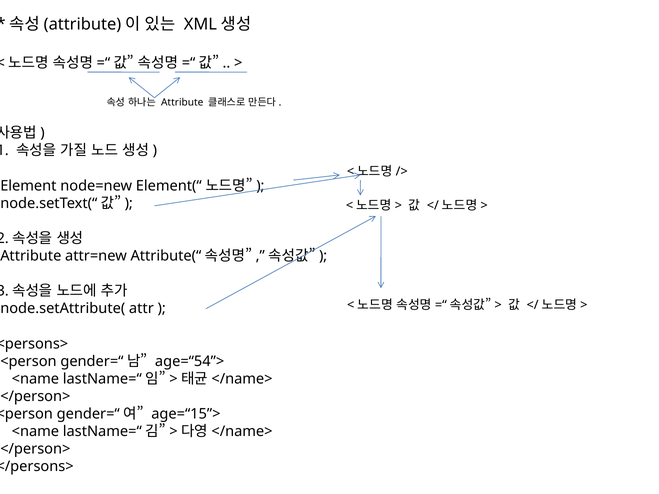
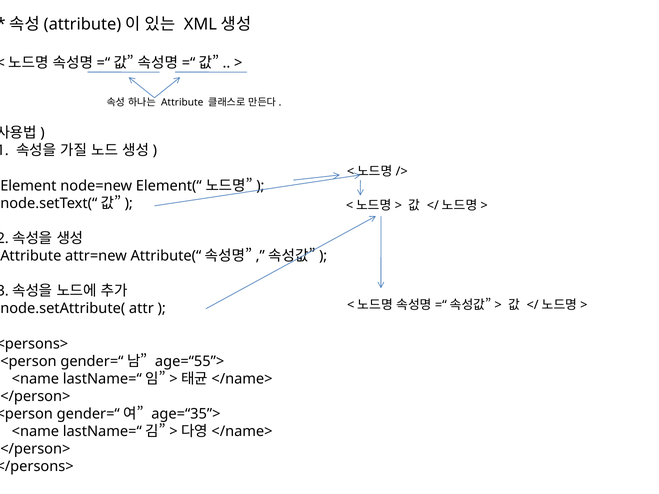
age=“54”>: age=“54”> -> age=“55”>
age=“15”>: age=“15”> -> age=“35”>
